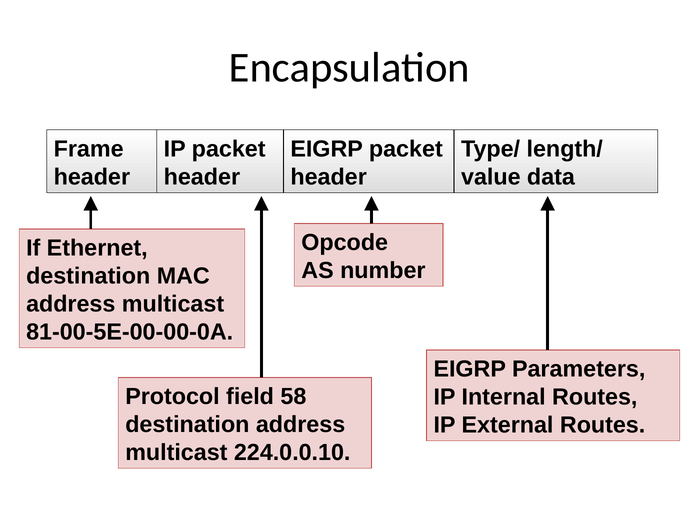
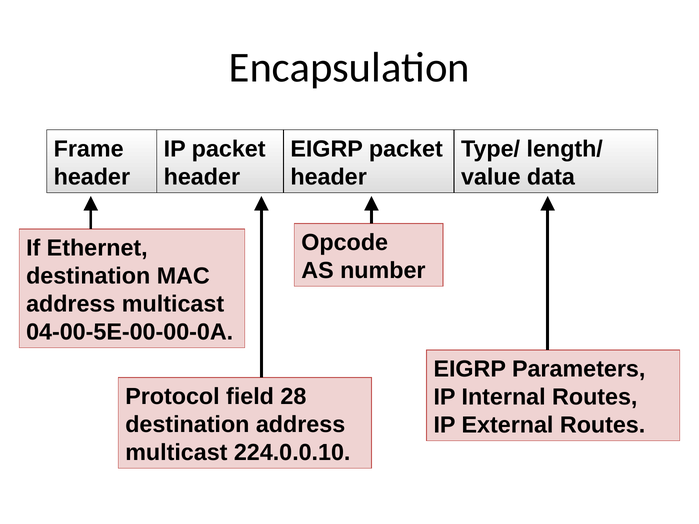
81-00-5E-00-00-0A: 81-00-5E-00-00-0A -> 04-00-5E-00-00-0A
58: 58 -> 28
